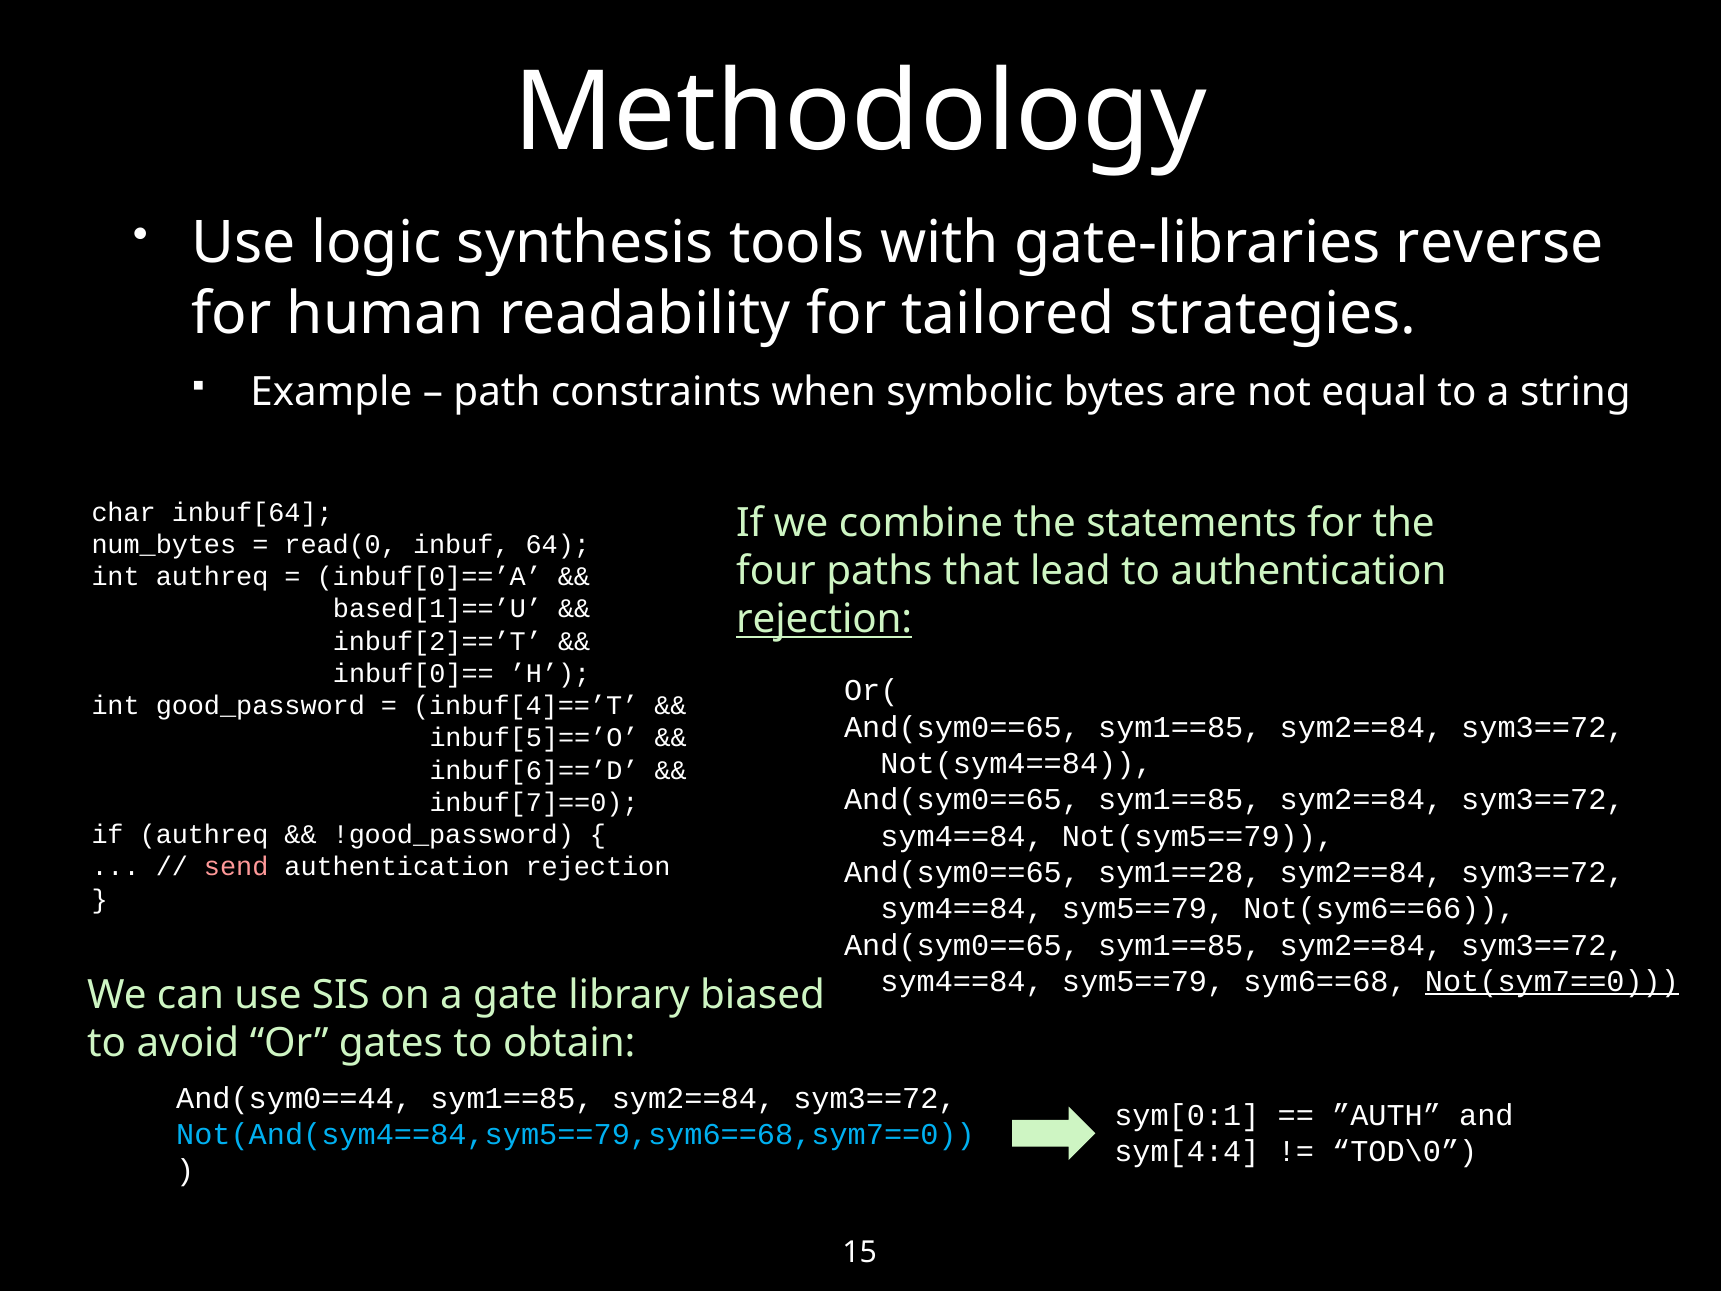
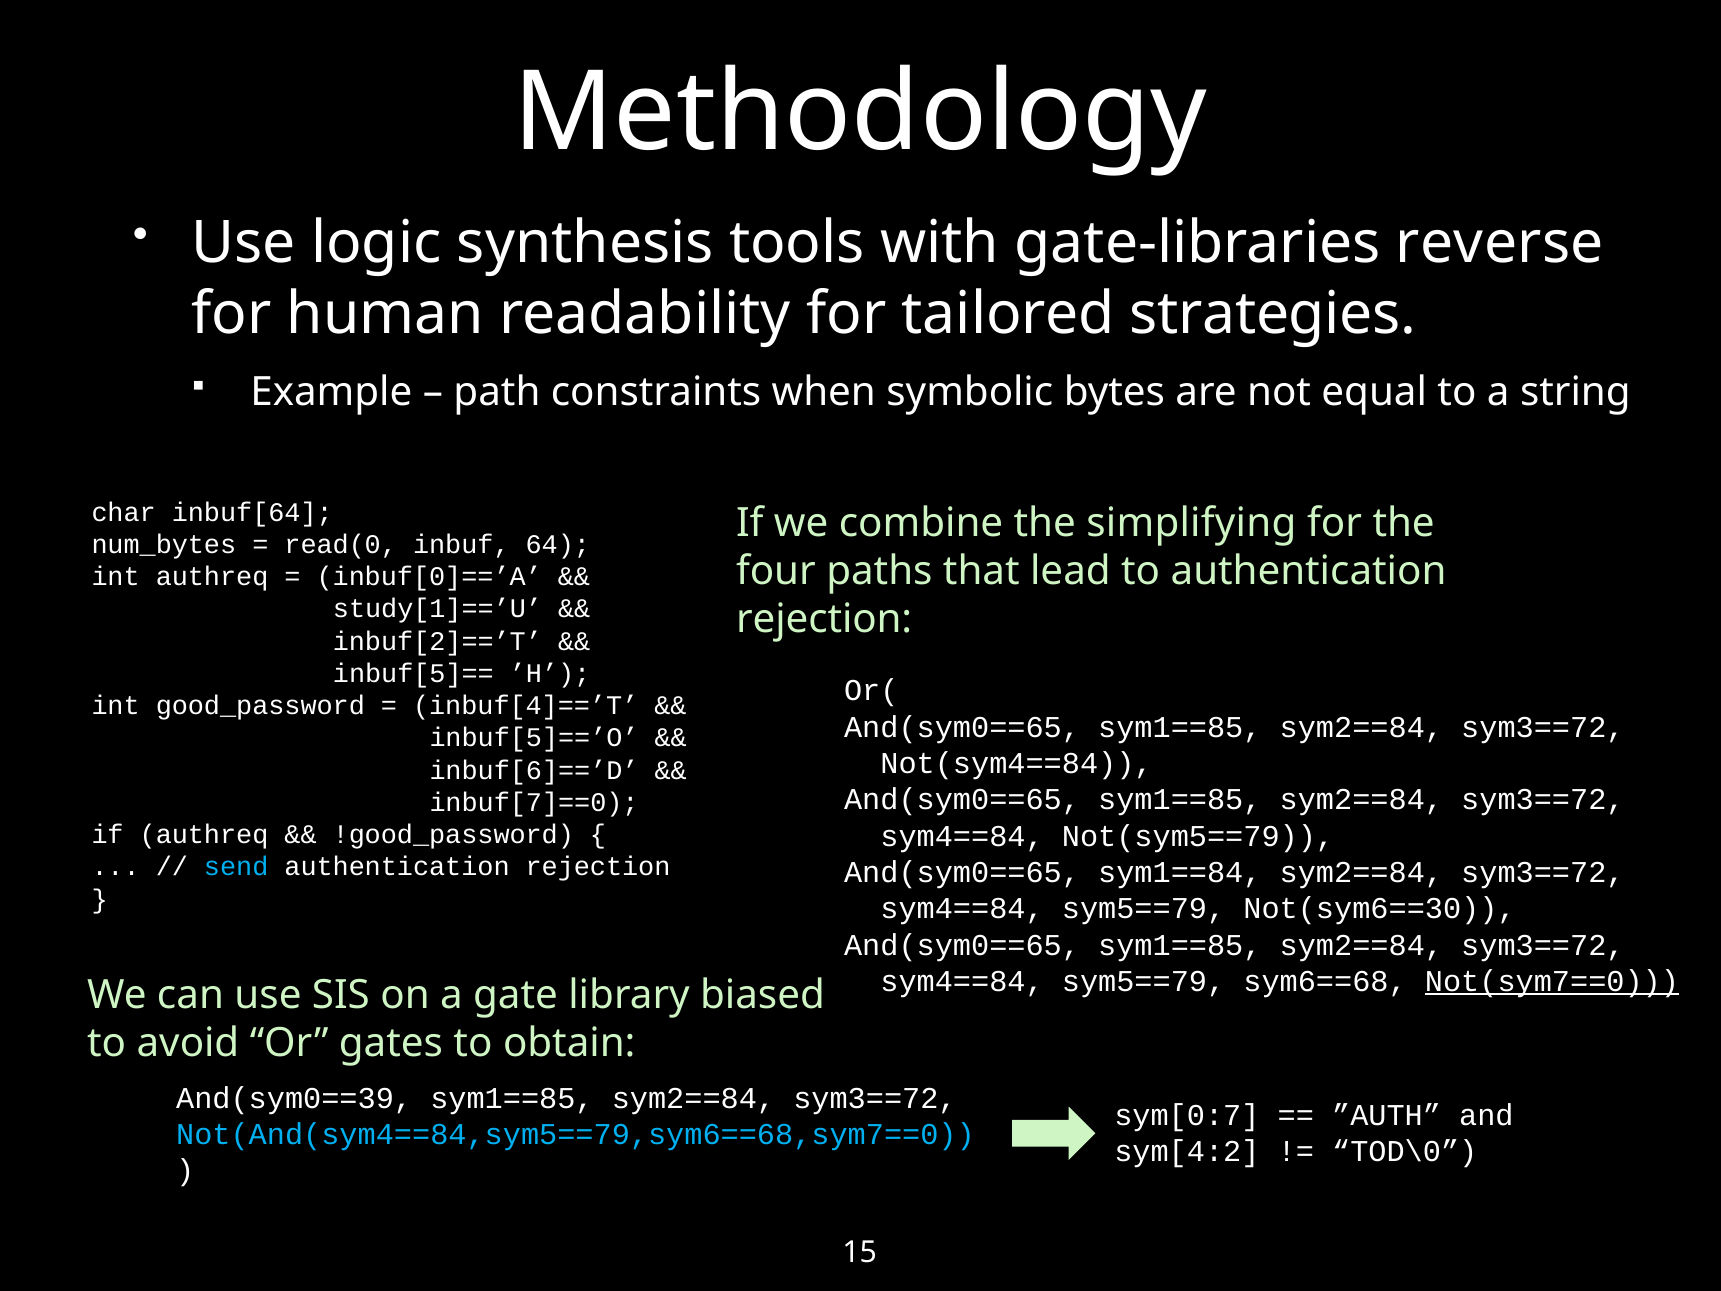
statements: statements -> simplifying
based[1]==’U: based[1]==’U -> study[1]==’U
rejection at (824, 619) underline: present -> none
inbuf[0]==: inbuf[0]== -> inbuf[5]==
send colour: pink -> light blue
sym1==28: sym1==28 -> sym1==84
Not(sym6==66: Not(sym6==66 -> Not(sym6==30
And(sym0==44: And(sym0==44 -> And(sym0==39
sym[0:1: sym[0:1 -> sym[0:7
sym[4:4: sym[4:4 -> sym[4:2
